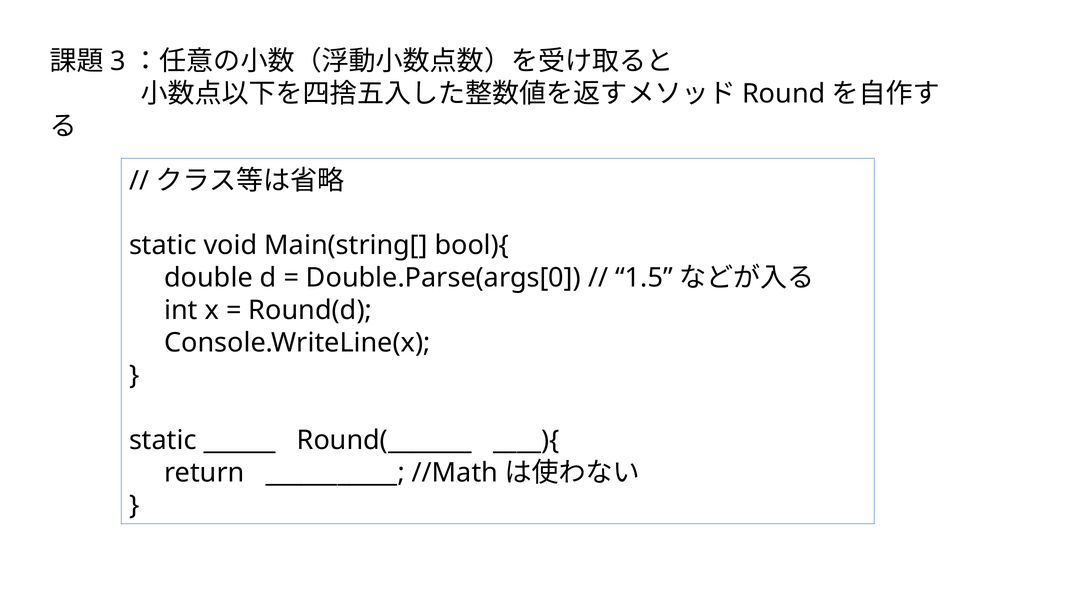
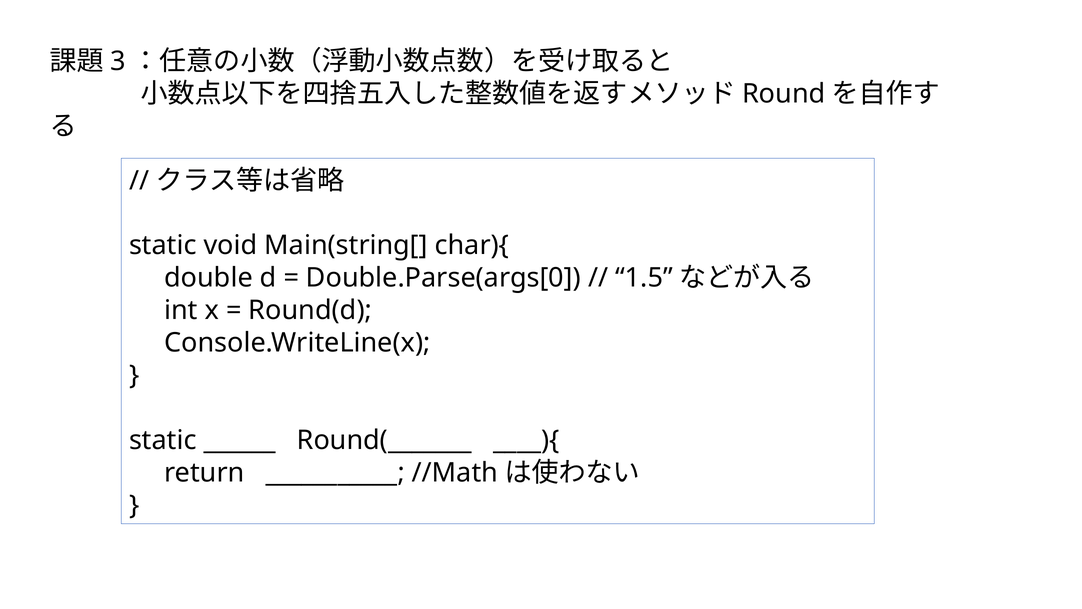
bool){: bool){ -> char){
